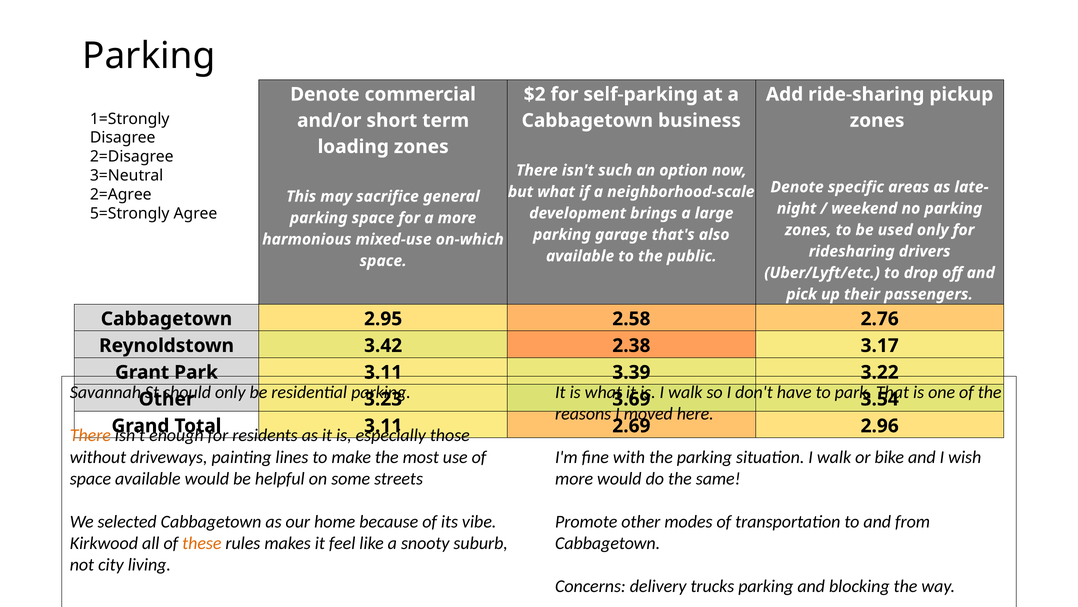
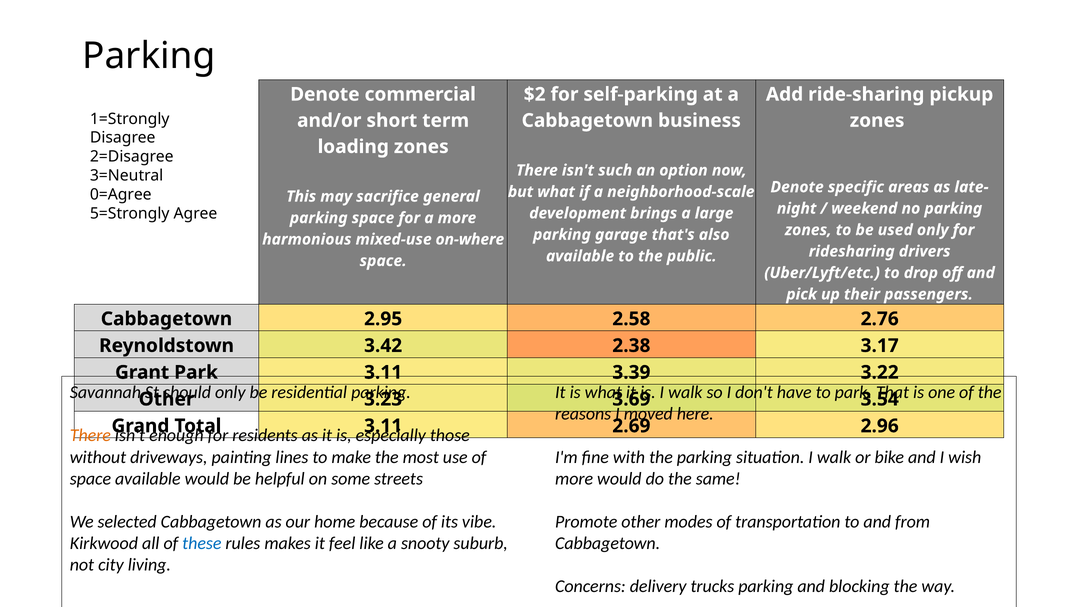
2=Agree: 2=Agree -> 0=Agree
on-which: on-which -> on-where
these colour: orange -> blue
